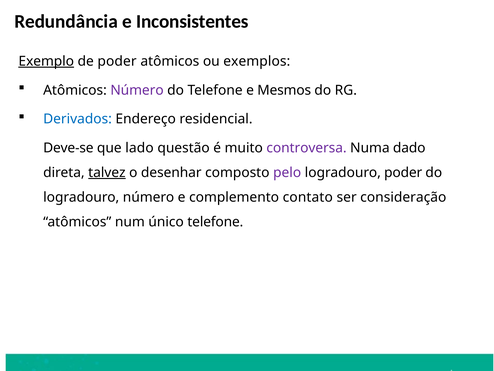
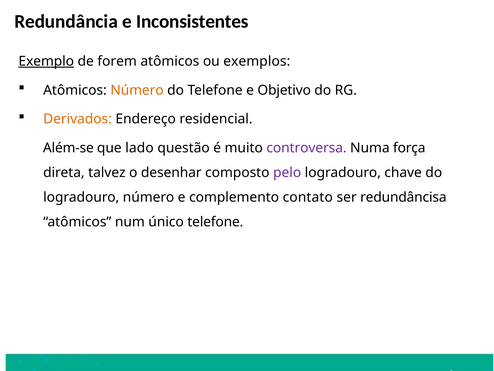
de poder: poder -> forem
Número at (137, 90) colour: purple -> orange
Mesmos: Mesmos -> Objetivo
Derivados colour: blue -> orange
Deve-se: Deve-se -> Além-se
dado: dado -> força
talvez underline: present -> none
logradouro poder: poder -> chave
consideração: consideração -> redundâncisa
